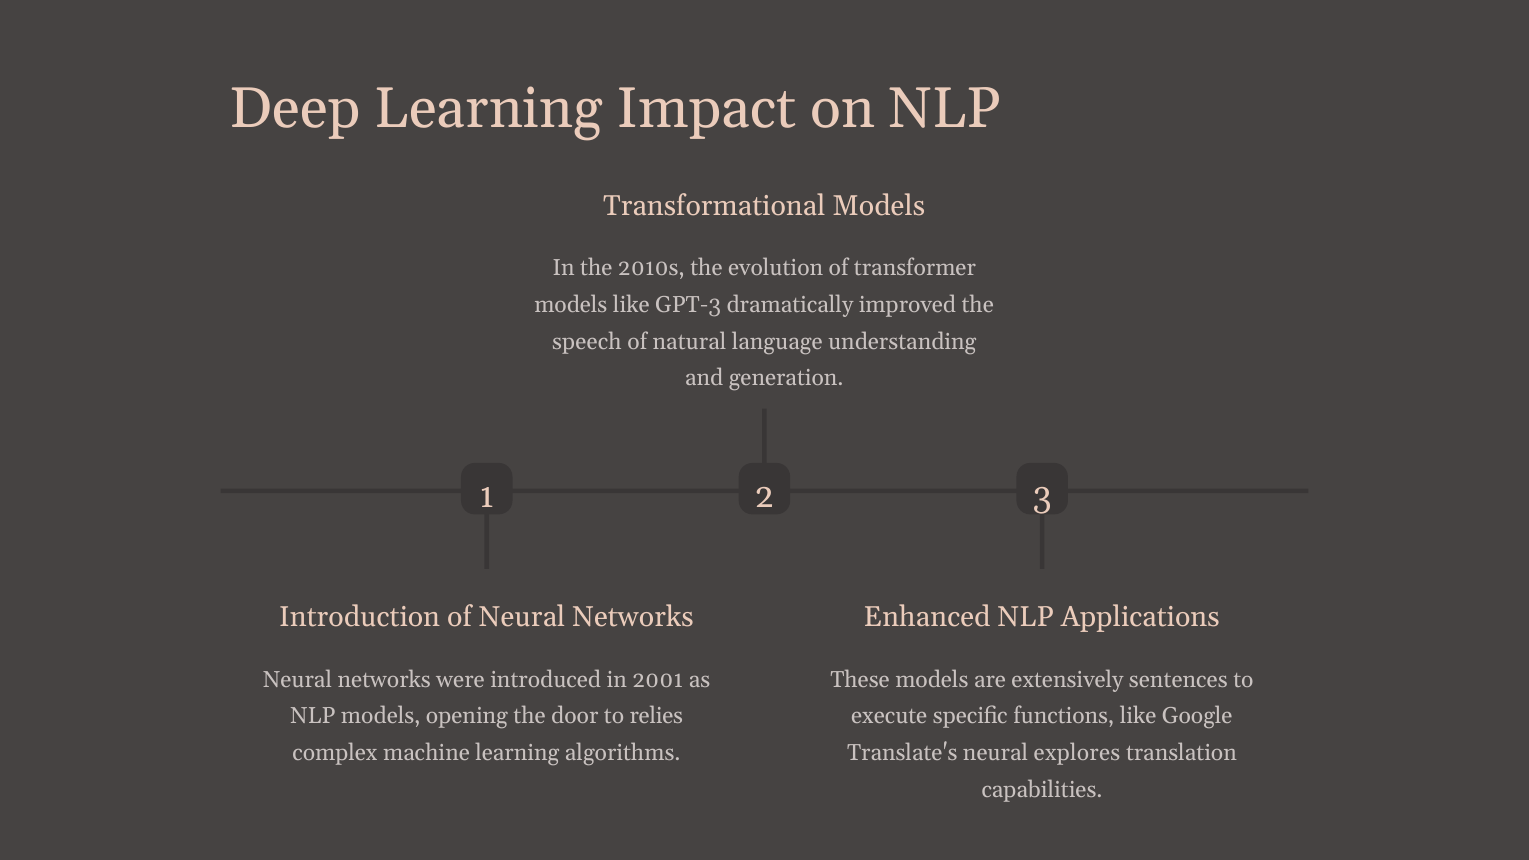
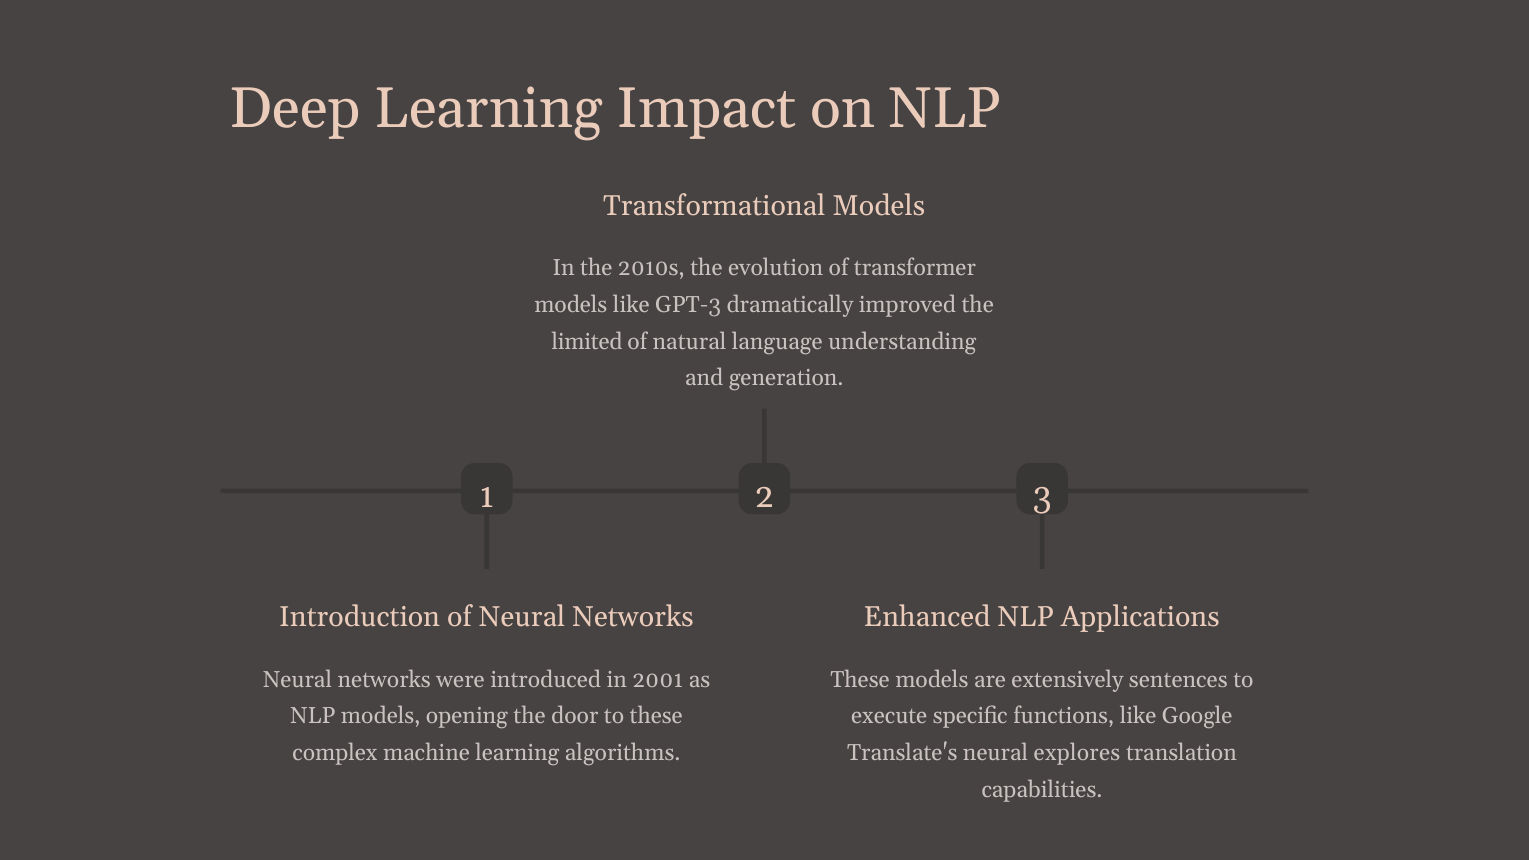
speech: speech -> limited
to relies: relies -> these
